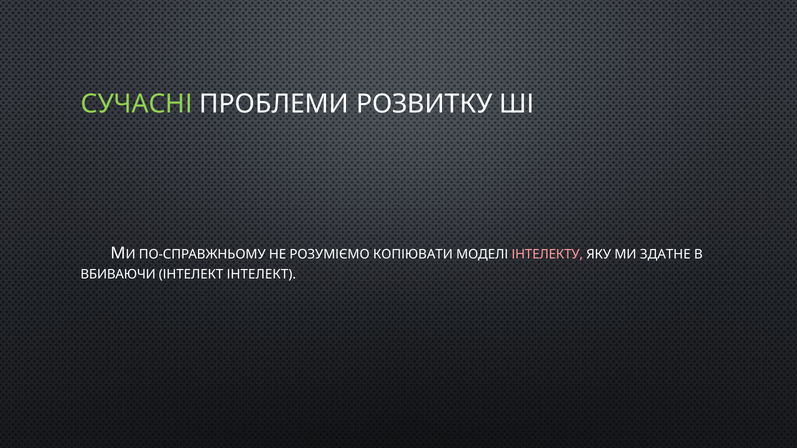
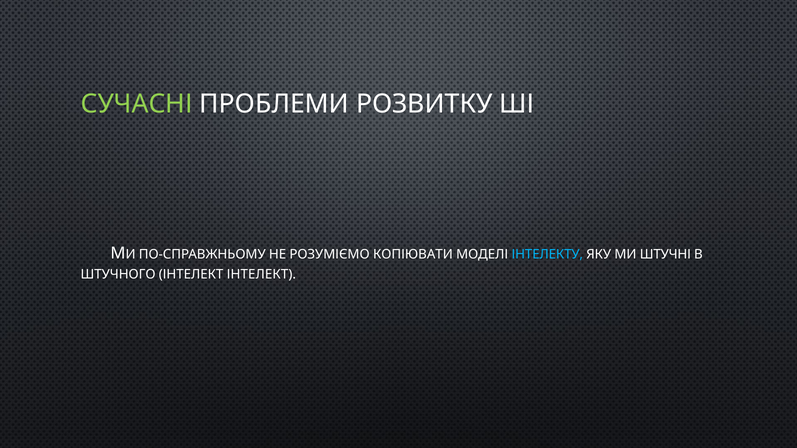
ІНТЕЛЕКТУ colour: pink -> light blue
ЗДАТНЕ: ЗДАТНЕ -> ШТУЧНІ
ВБИВАЮЧИ: ВБИВАЮЧИ -> ШТУЧНОГО
